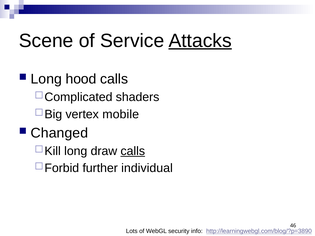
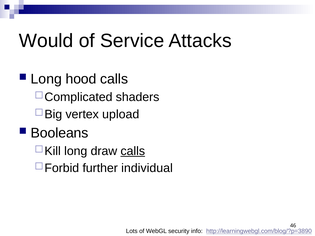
Scene: Scene -> Would
Attacks underline: present -> none
mobile: mobile -> upload
Changed: Changed -> Booleans
